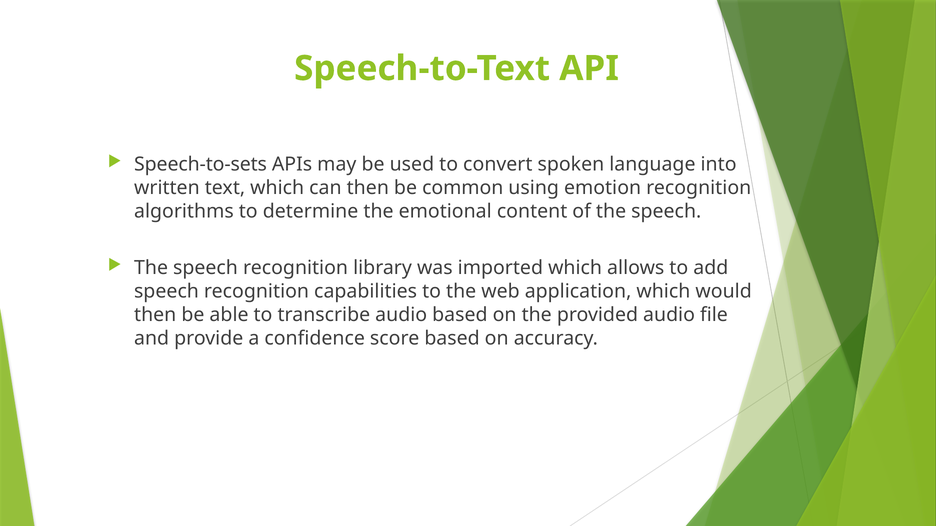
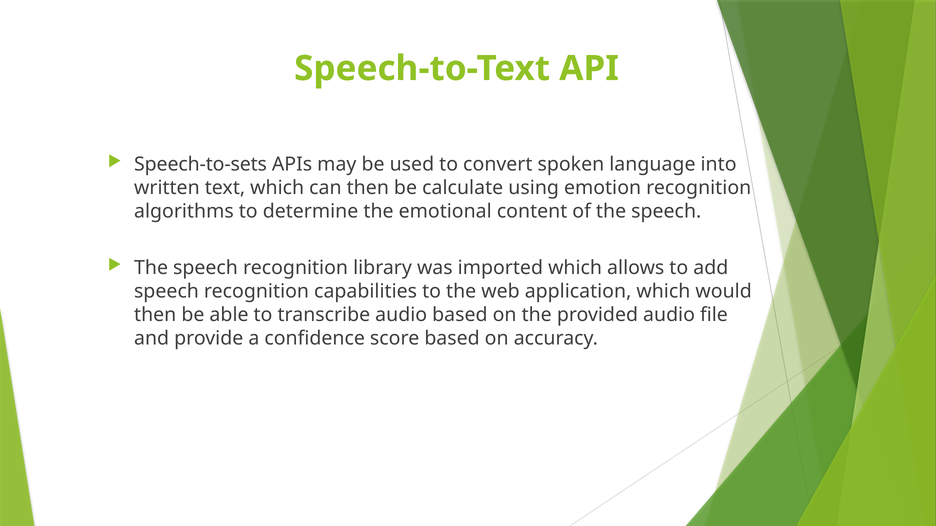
common: common -> calculate
